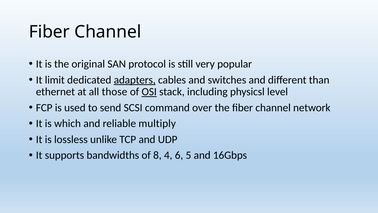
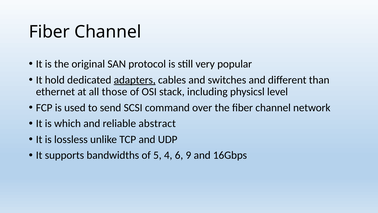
limit: limit -> hold
OSI underline: present -> none
multiply: multiply -> abstract
8: 8 -> 5
5: 5 -> 9
